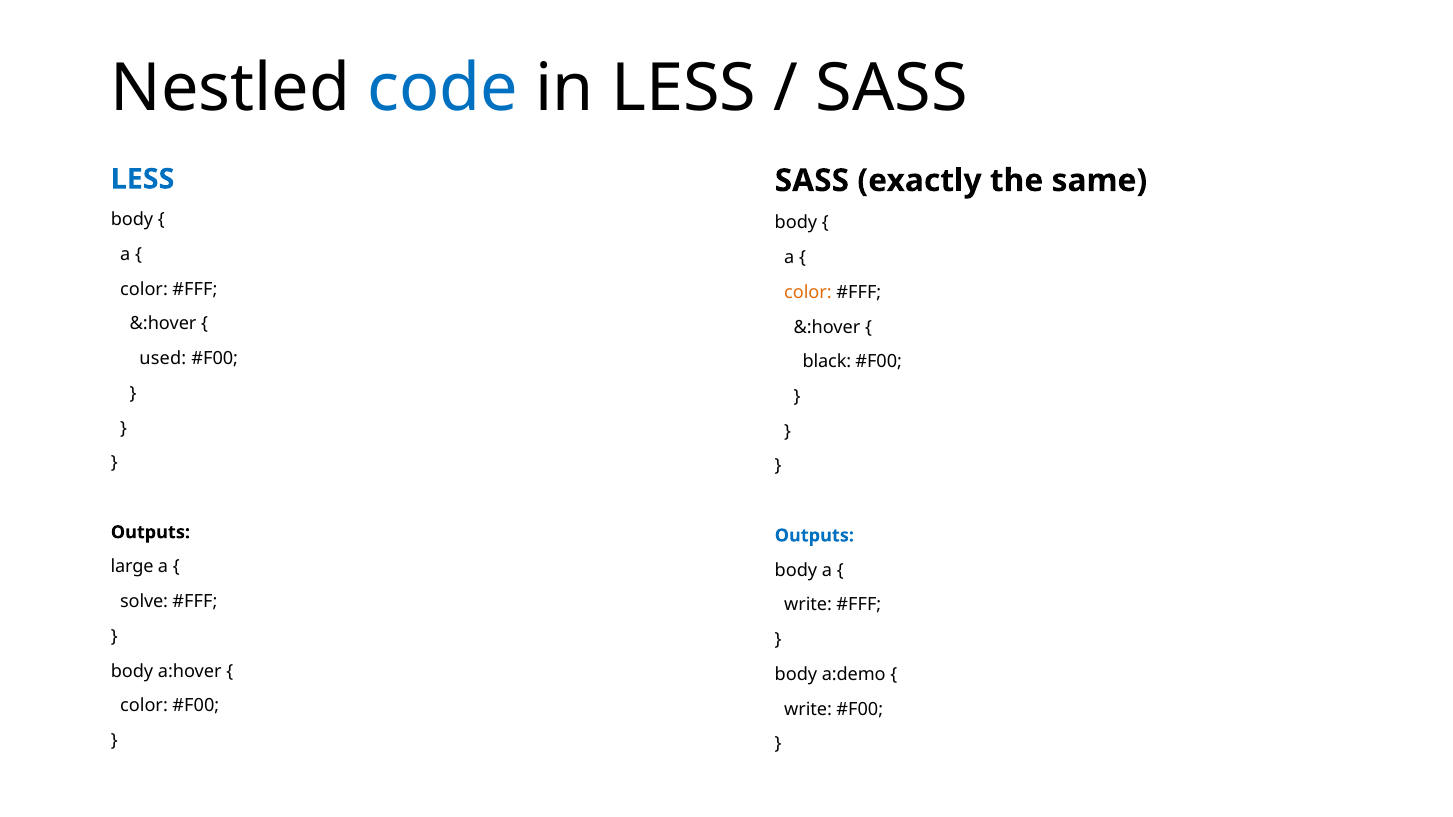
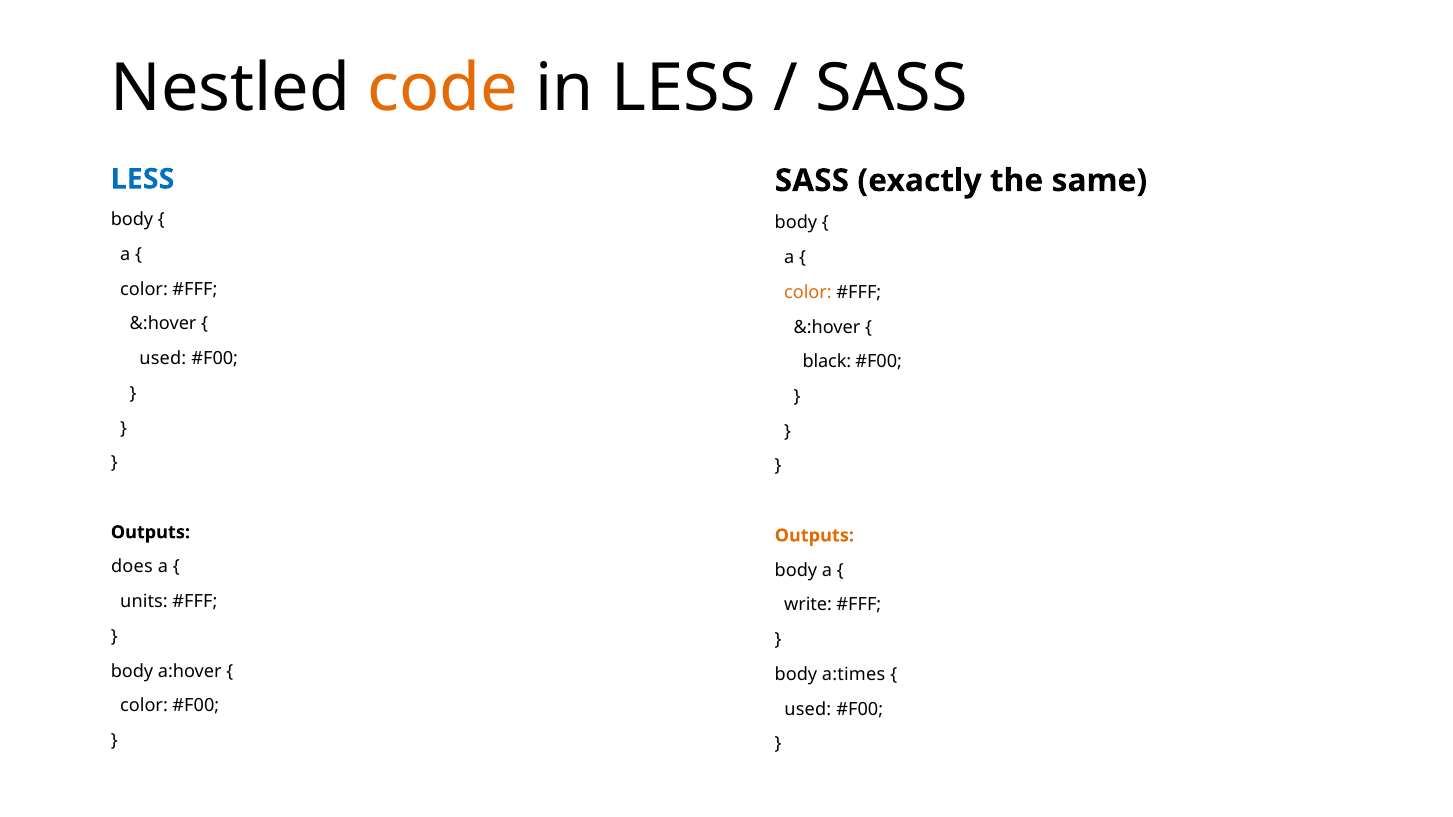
code colour: blue -> orange
Outputs at (814, 536) colour: blue -> orange
large: large -> does
solve: solve -> units
a:demo: a:demo -> a:times
write at (808, 709): write -> used
